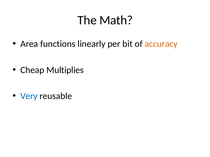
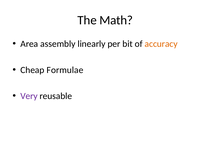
functions: functions -> assembly
Multiplies: Multiplies -> Formulae
Very colour: blue -> purple
